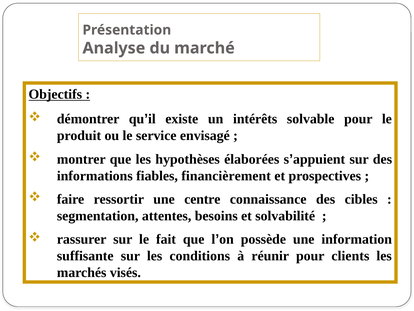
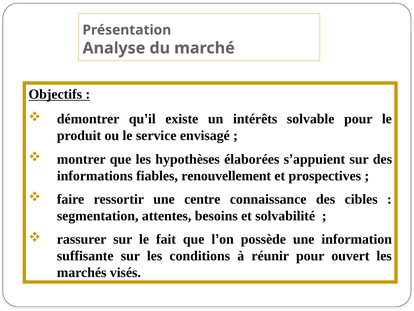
financièrement: financièrement -> renouvellement
clients: clients -> ouvert
